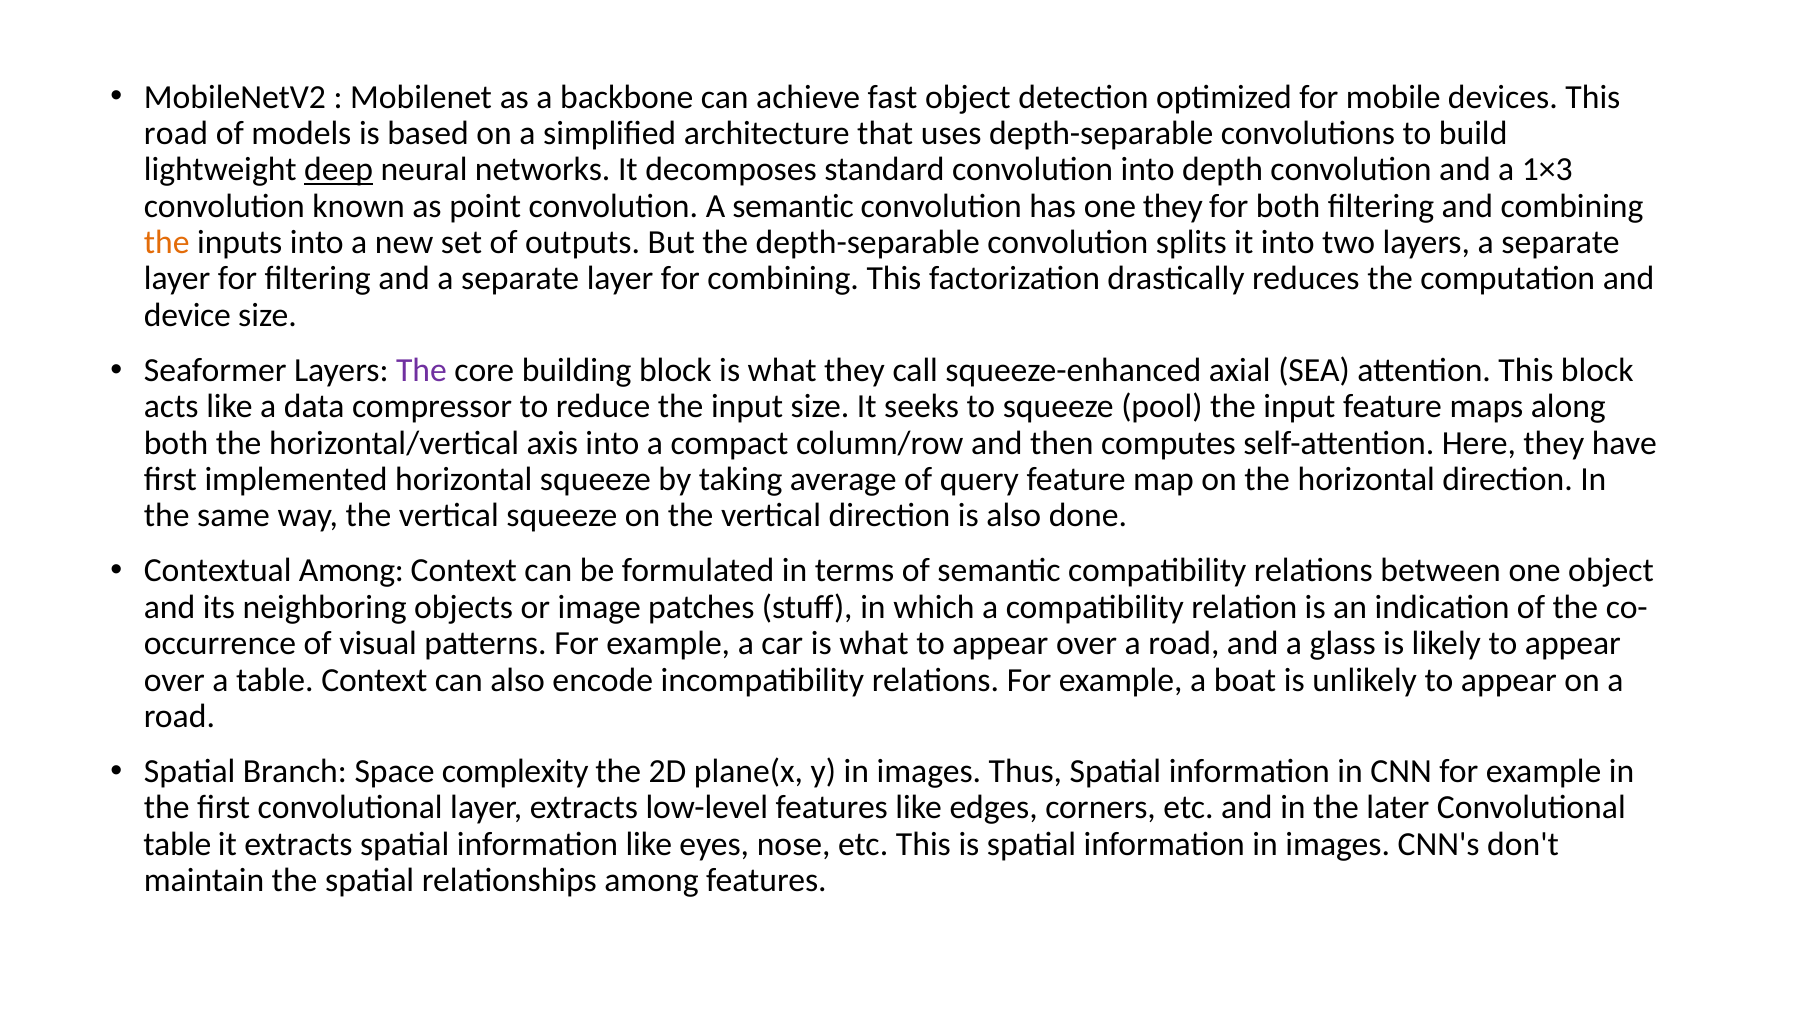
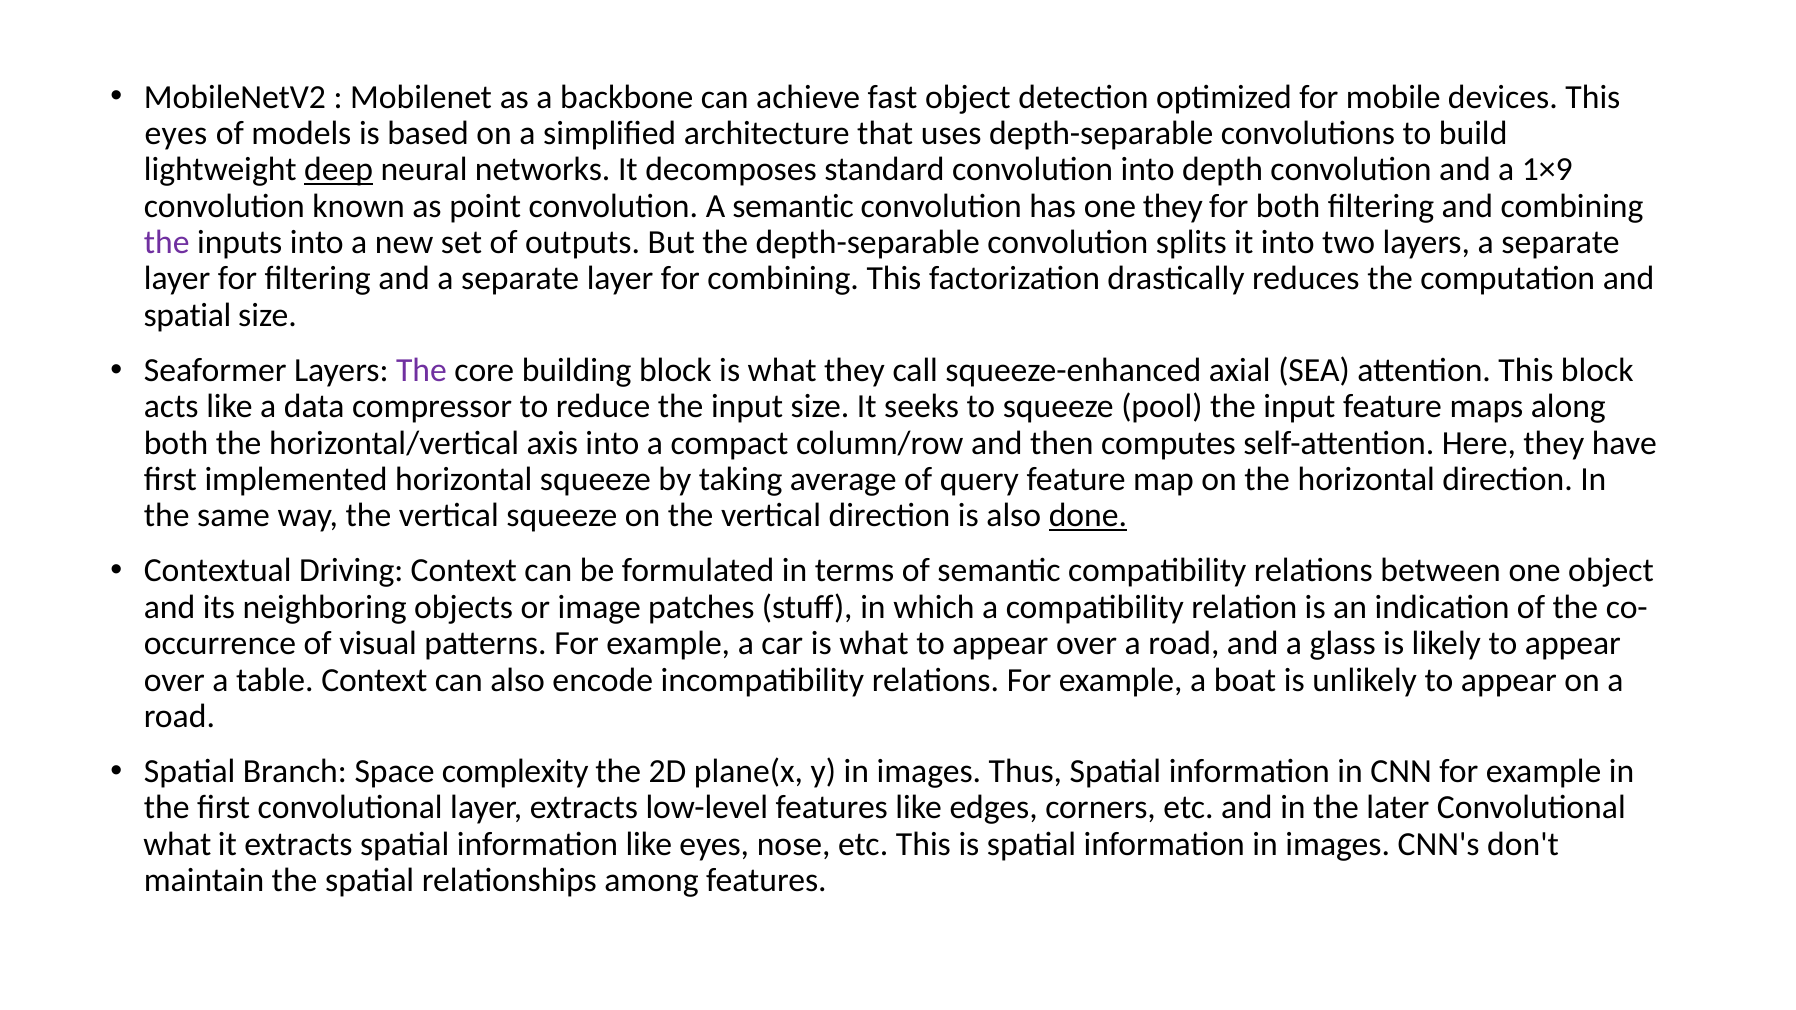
road at (176, 133): road -> eyes
1×3: 1×3 -> 1×9
the at (167, 242) colour: orange -> purple
device at (187, 315): device -> spatial
done underline: none -> present
Contextual Among: Among -> Driving
table at (177, 844): table -> what
